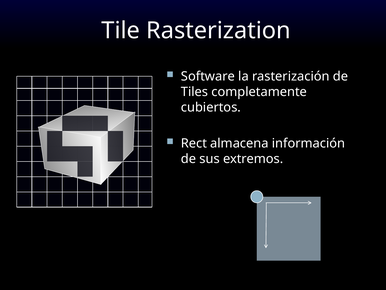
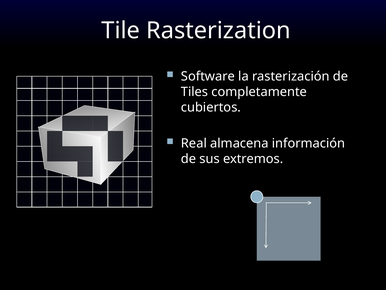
Rect: Rect -> Real
